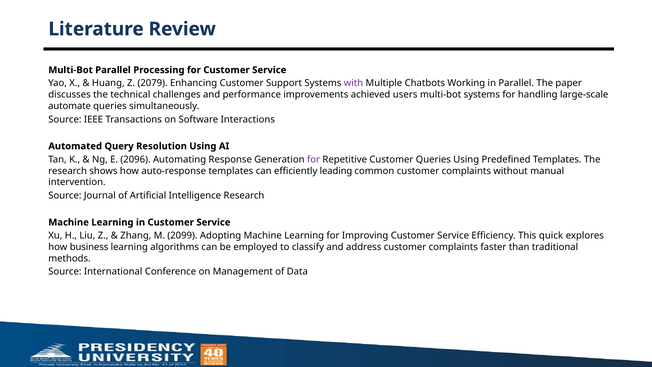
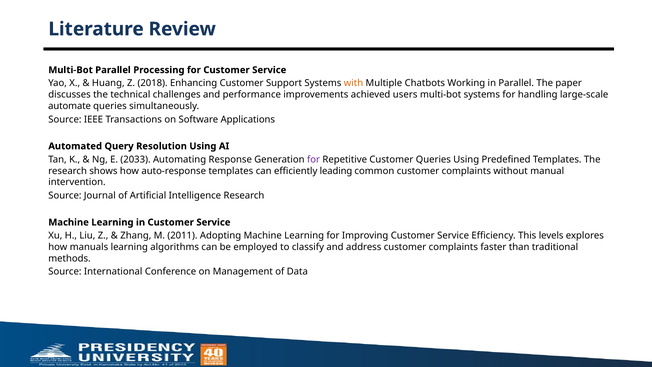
2079: 2079 -> 2018
with colour: purple -> orange
Interactions: Interactions -> Applications
2096: 2096 -> 2033
2099: 2099 -> 2011
quick: quick -> levels
business: business -> manuals
